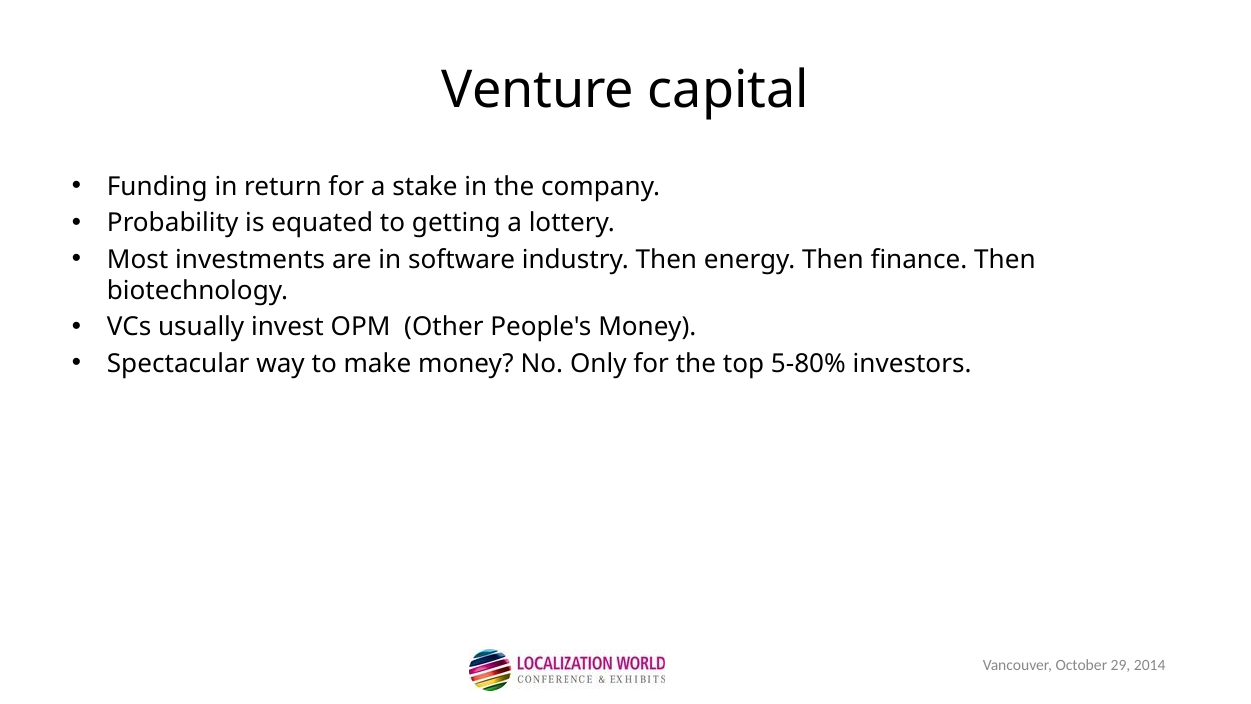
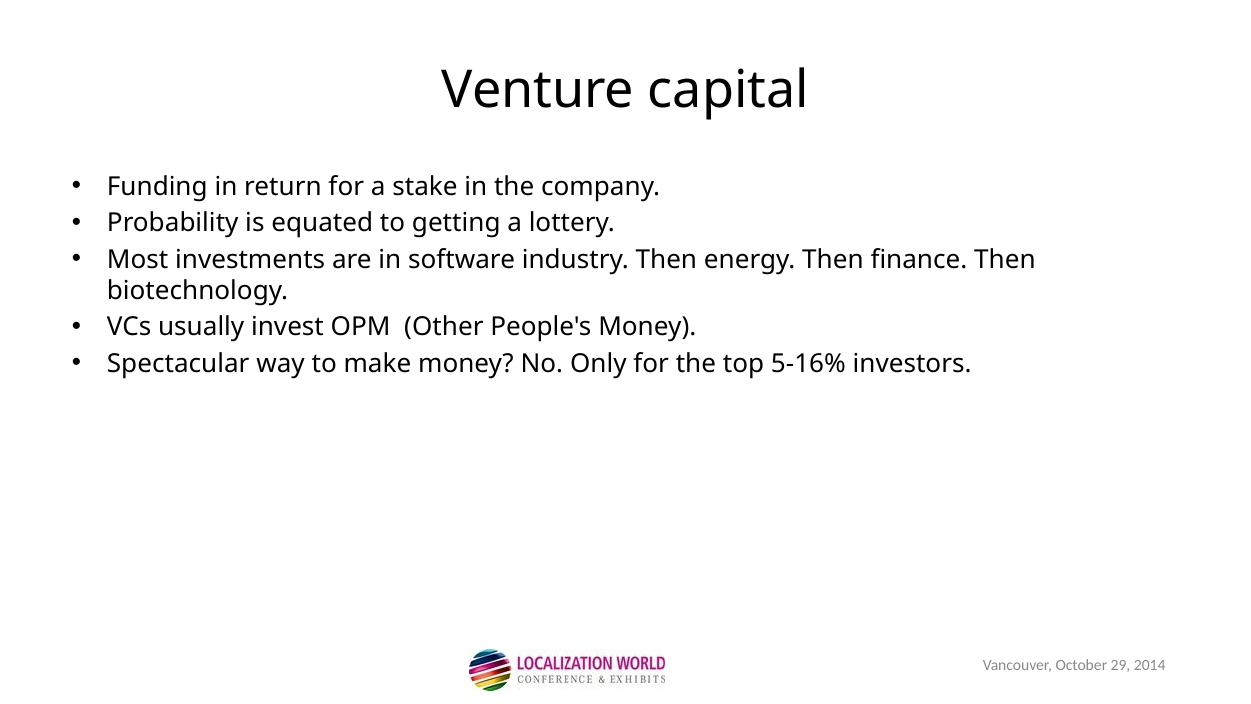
5-80%: 5-80% -> 5-16%
